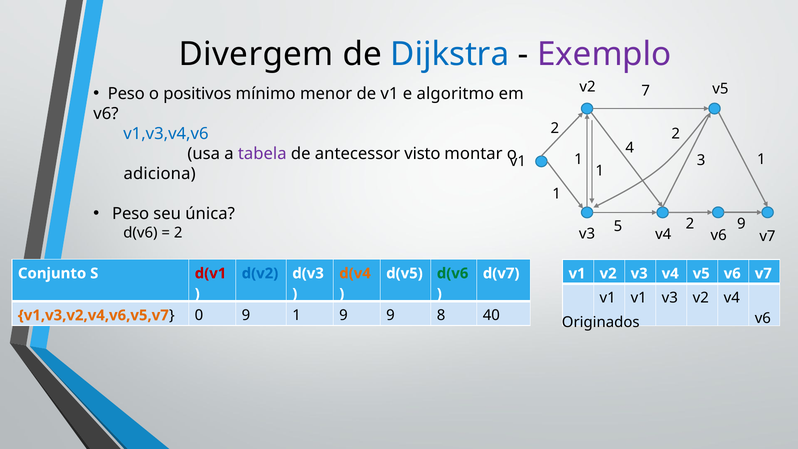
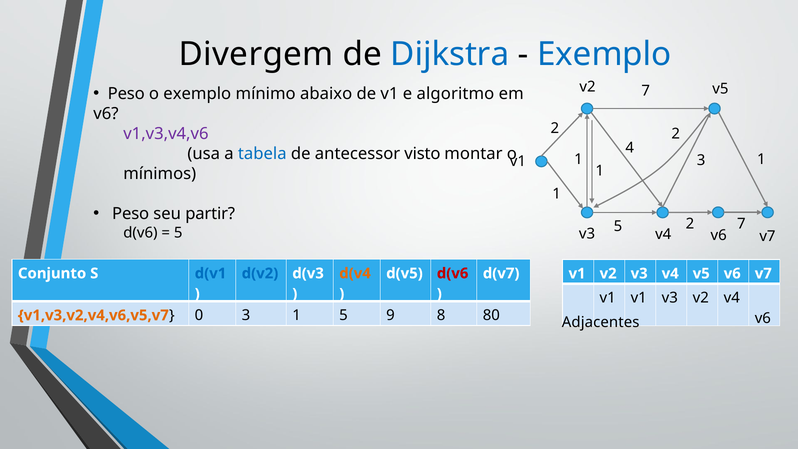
Exemplo at (604, 54) colour: purple -> blue
o positivos: positivos -> exemplo
menor: menor -> abaixo
v1,v3,v4,v6 colour: blue -> purple
tabela colour: purple -> blue
adiciona: adiciona -> mínimos
única: única -> partir
2 9: 9 -> 7
2 at (178, 233): 2 -> 5
d(v1 colour: red -> blue
d(v6 at (453, 273) colour: green -> red
0 9: 9 -> 3
9 at (344, 315): 9 -> 5
40: 40 -> 80
Originados: Originados -> Adjacentes
